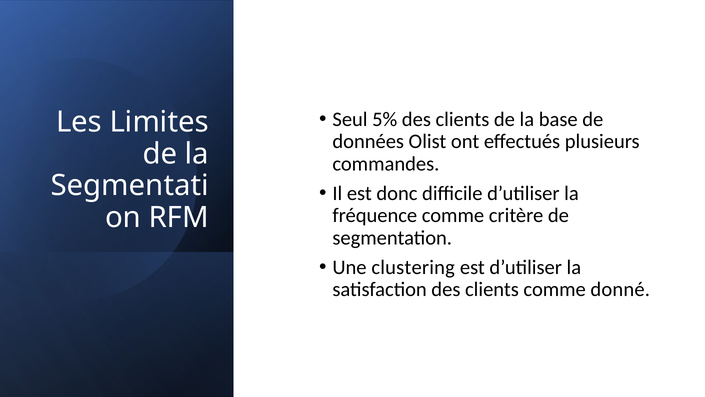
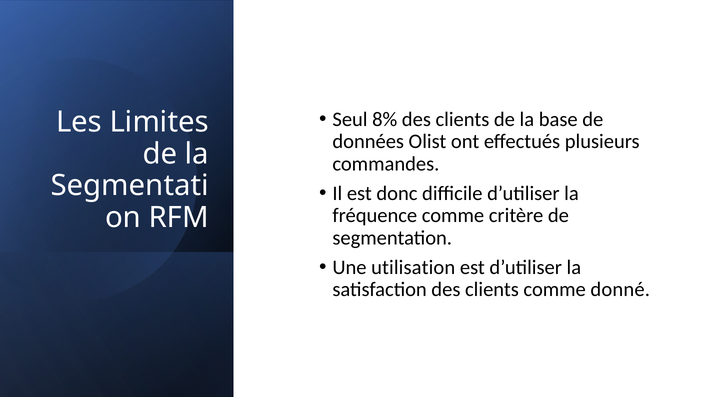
5%: 5% -> 8%
clustering: clustering -> utilisation
